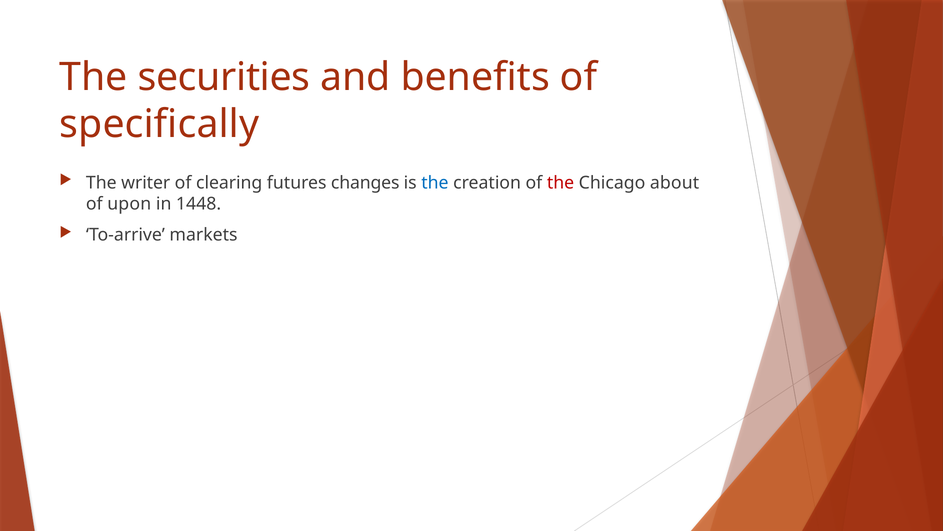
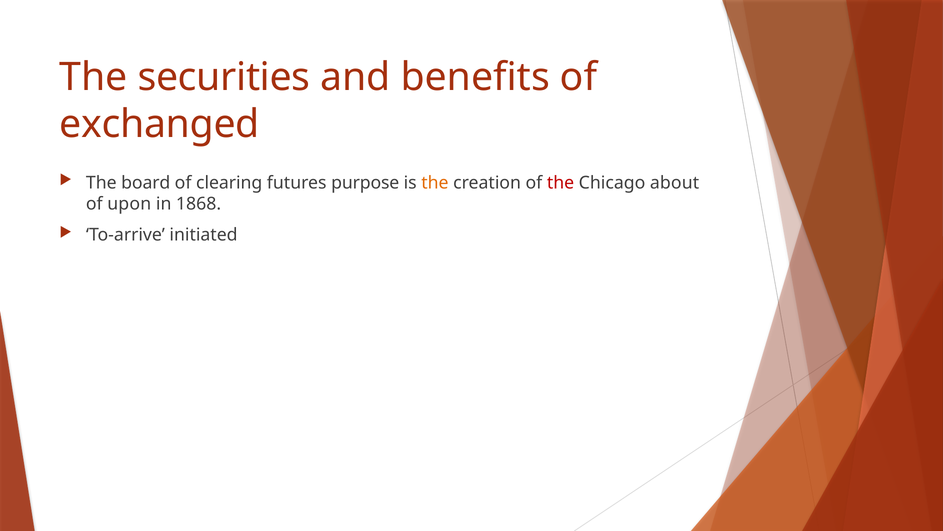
specifically: specifically -> exchanged
writer: writer -> board
changes: changes -> purpose
the at (435, 183) colour: blue -> orange
1448: 1448 -> 1868
markets: markets -> initiated
